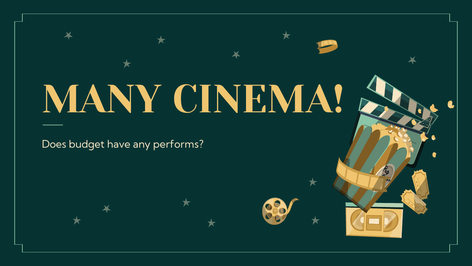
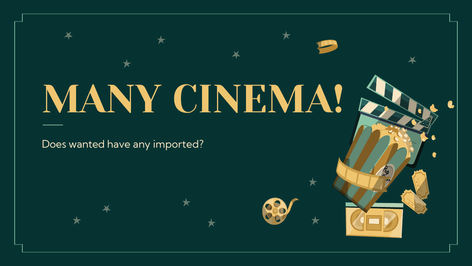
budget: budget -> wanted
performs: performs -> imported
